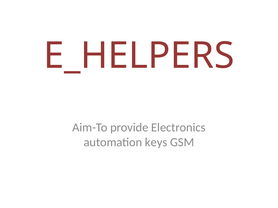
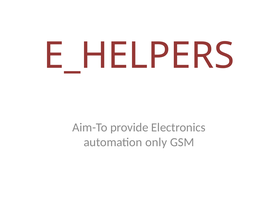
keys: keys -> only
